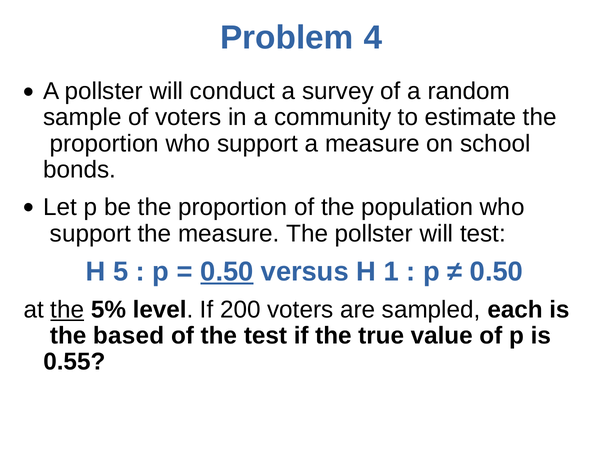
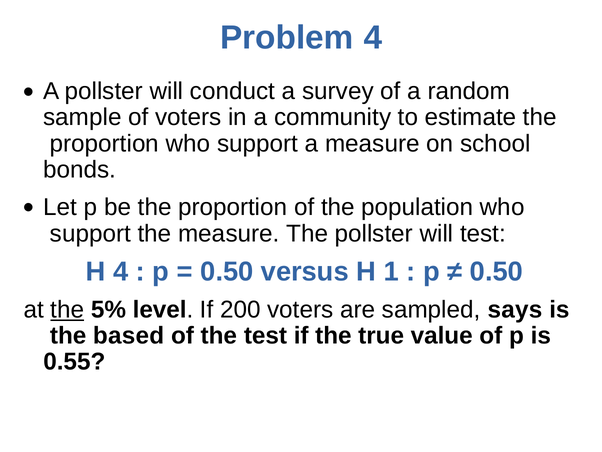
H 5: 5 -> 4
0.50 at (227, 272) underline: present -> none
each: each -> says
